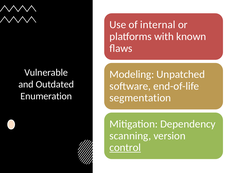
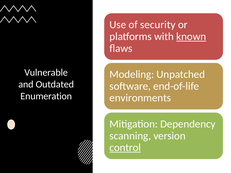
internal: internal -> security
known underline: none -> present
segmentation: segmentation -> environments
